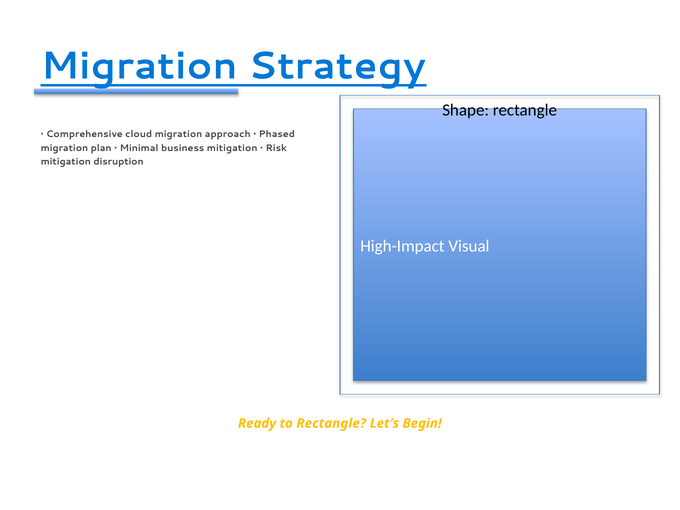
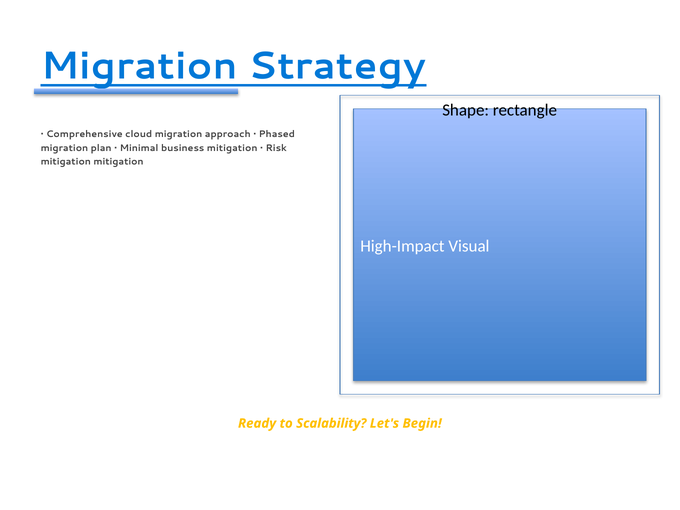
mitigation disruption: disruption -> mitigation
to Rectangle: Rectangle -> Scalability
